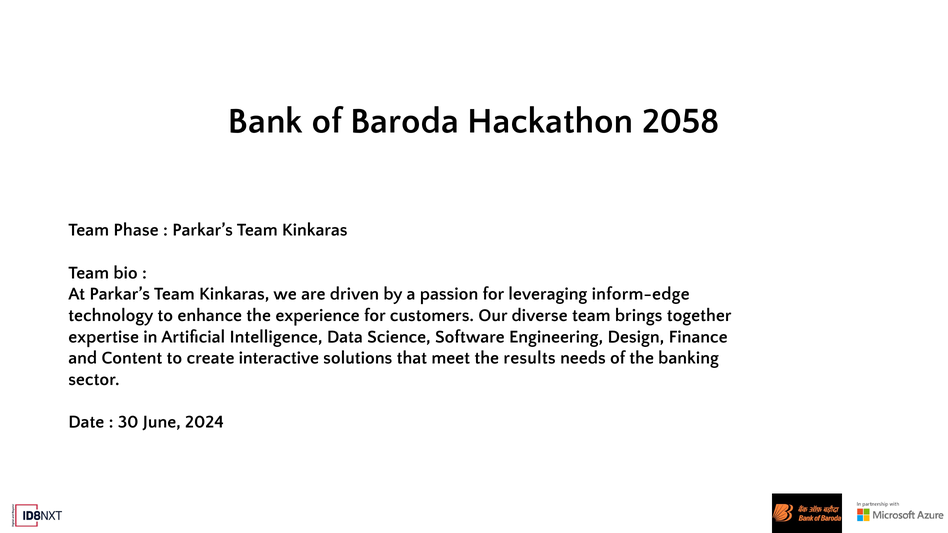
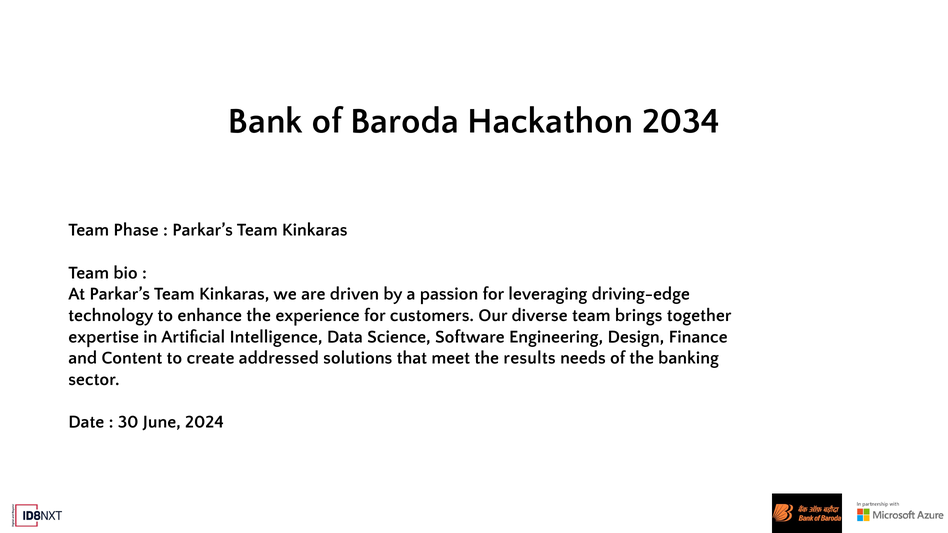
2058: 2058 -> 2034
inform-edge: inform-edge -> driving-edge
interactive: interactive -> addressed
